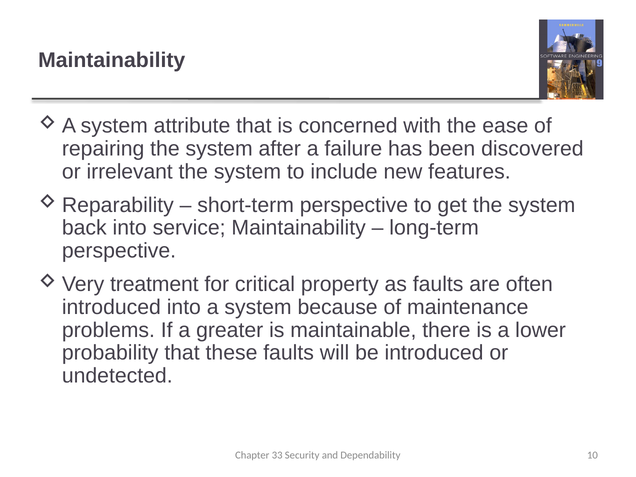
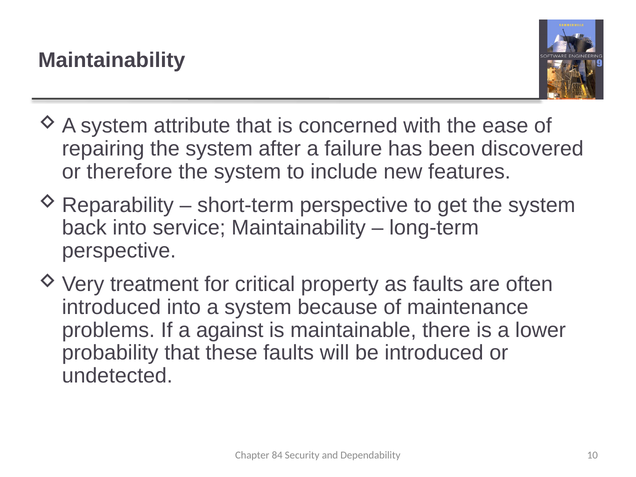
irrelevant: irrelevant -> therefore
greater: greater -> against
33: 33 -> 84
